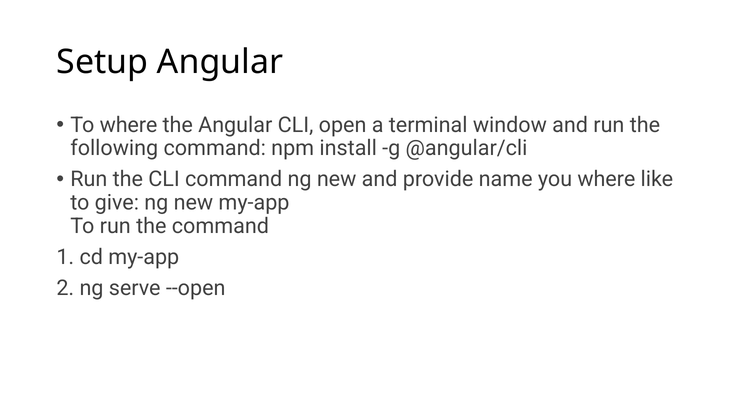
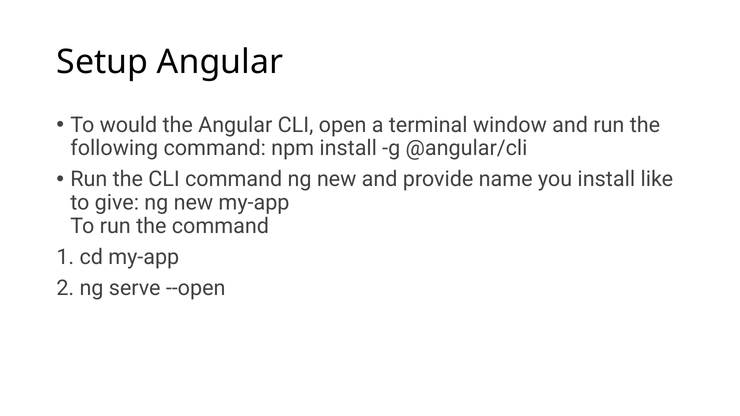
To where: where -> would
you where: where -> install
